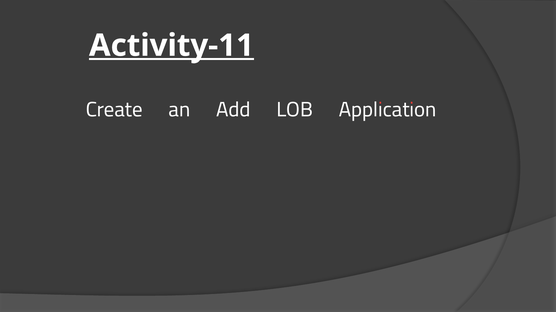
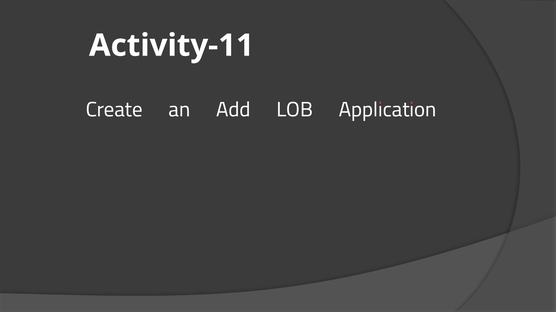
Activity-11 underline: present -> none
